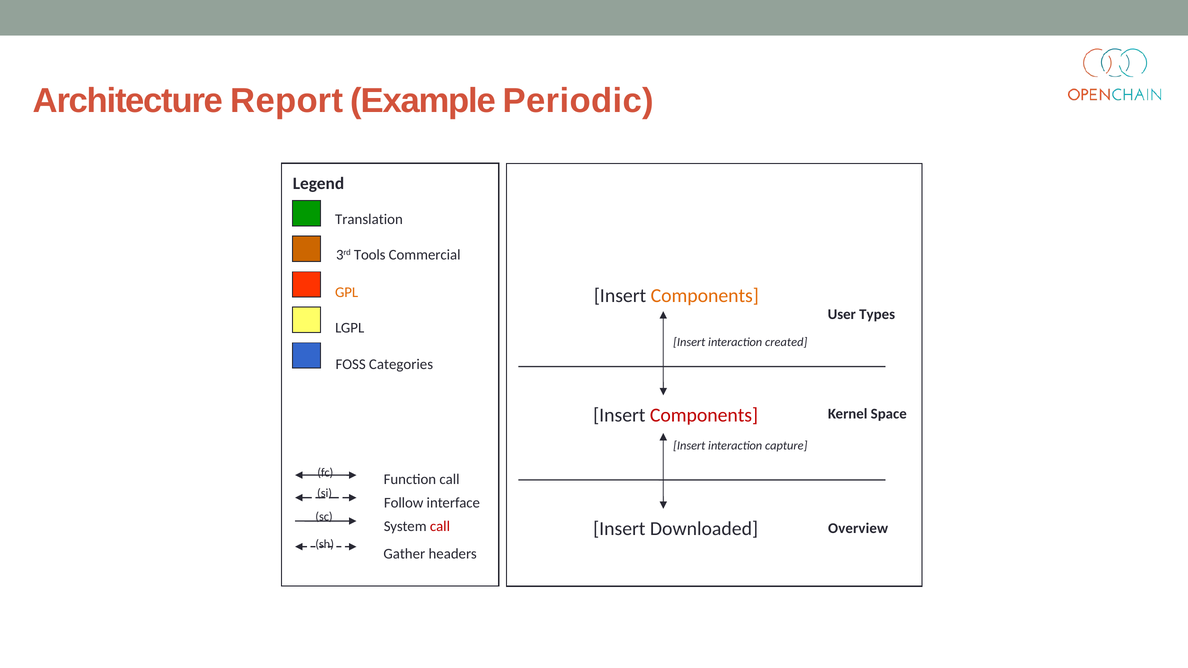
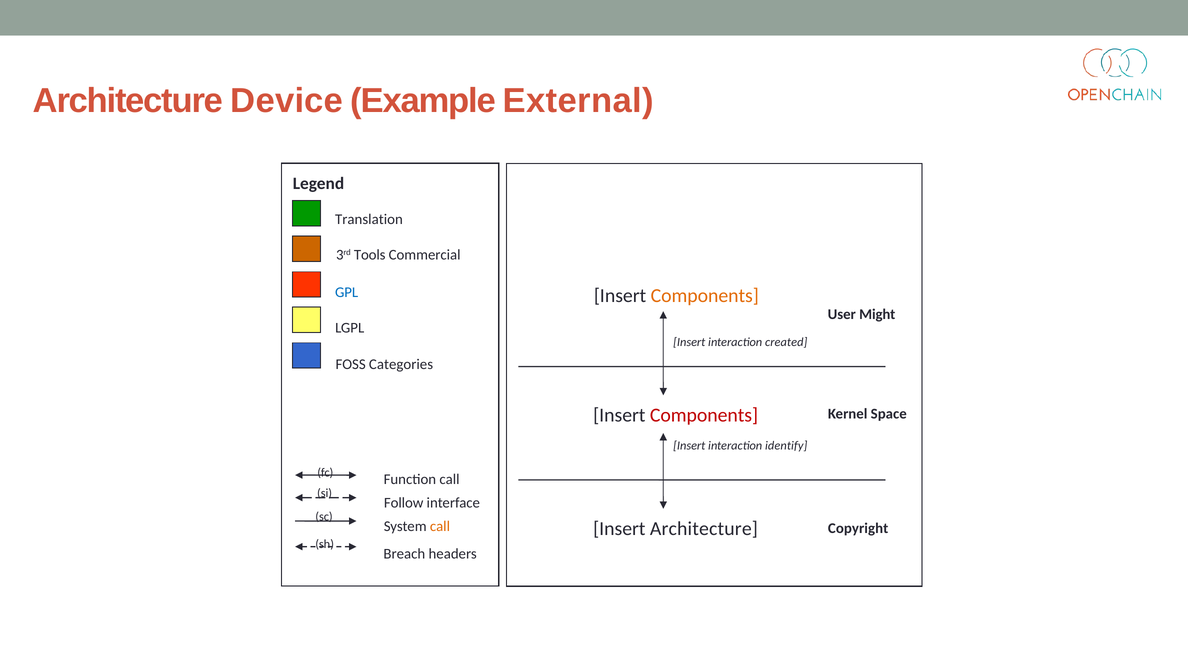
Report: Report -> Device
Periodic: Periodic -> External
GPL colour: orange -> blue
Types: Types -> Might
capture: capture -> identify
call at (440, 526) colour: red -> orange
Insert Downloaded: Downloaded -> Architecture
Overview: Overview -> Copyright
Gather: Gather -> Breach
